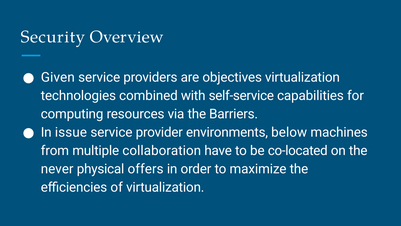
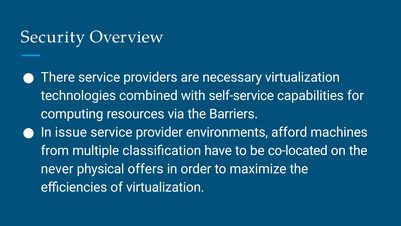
Given: Given -> There
objectives: objectives -> necessary
below: below -> afford
collaboration: collaboration -> classiﬁcation
